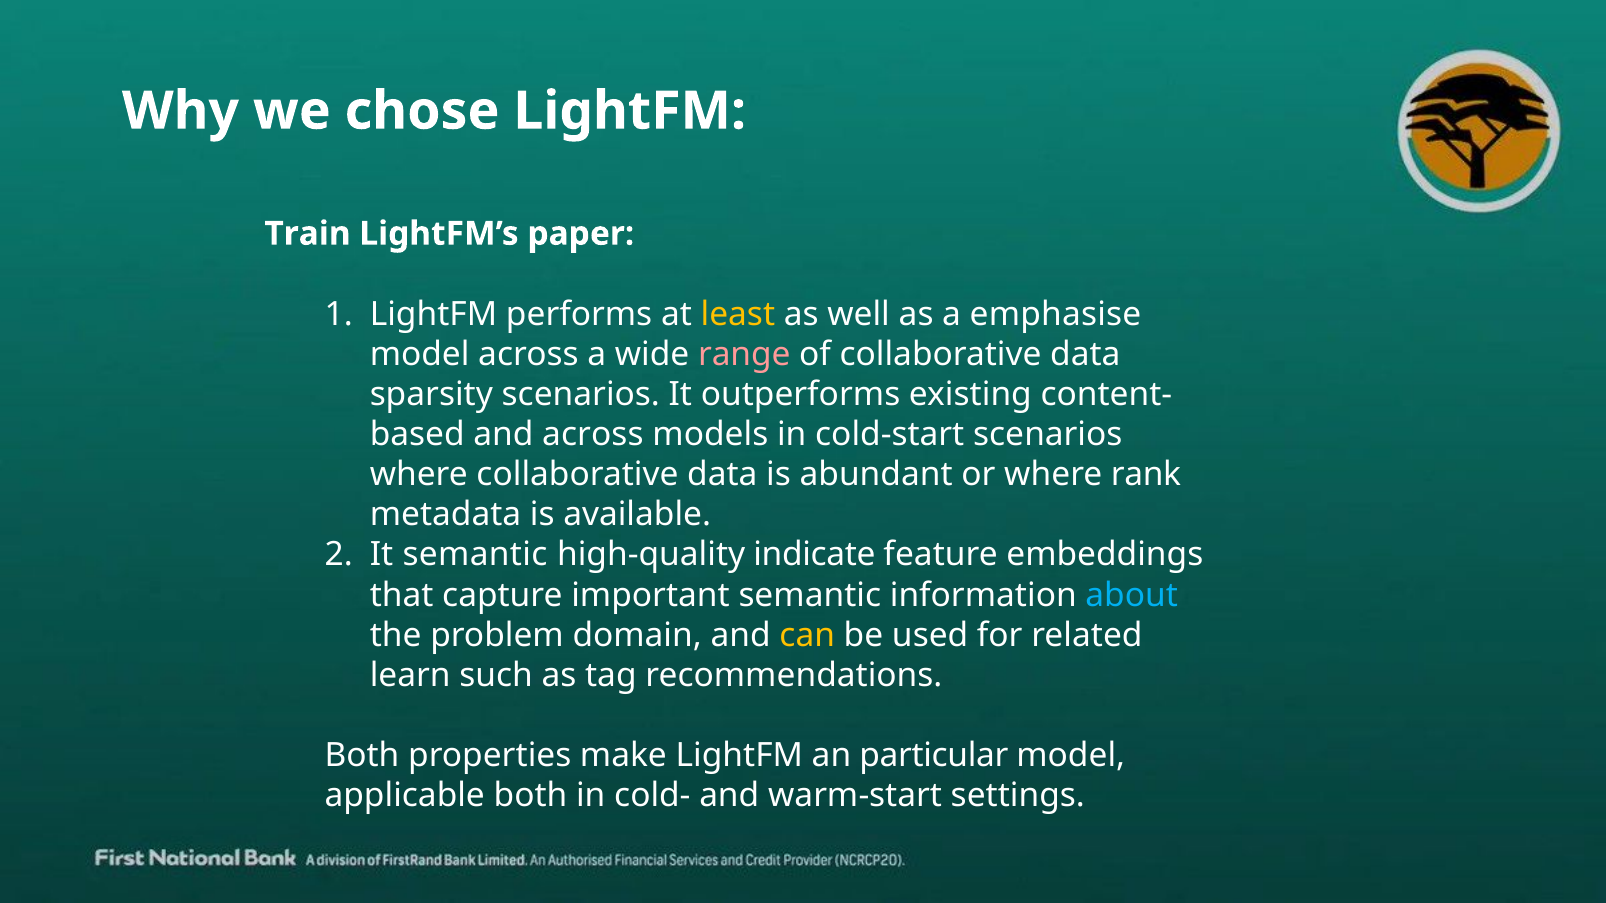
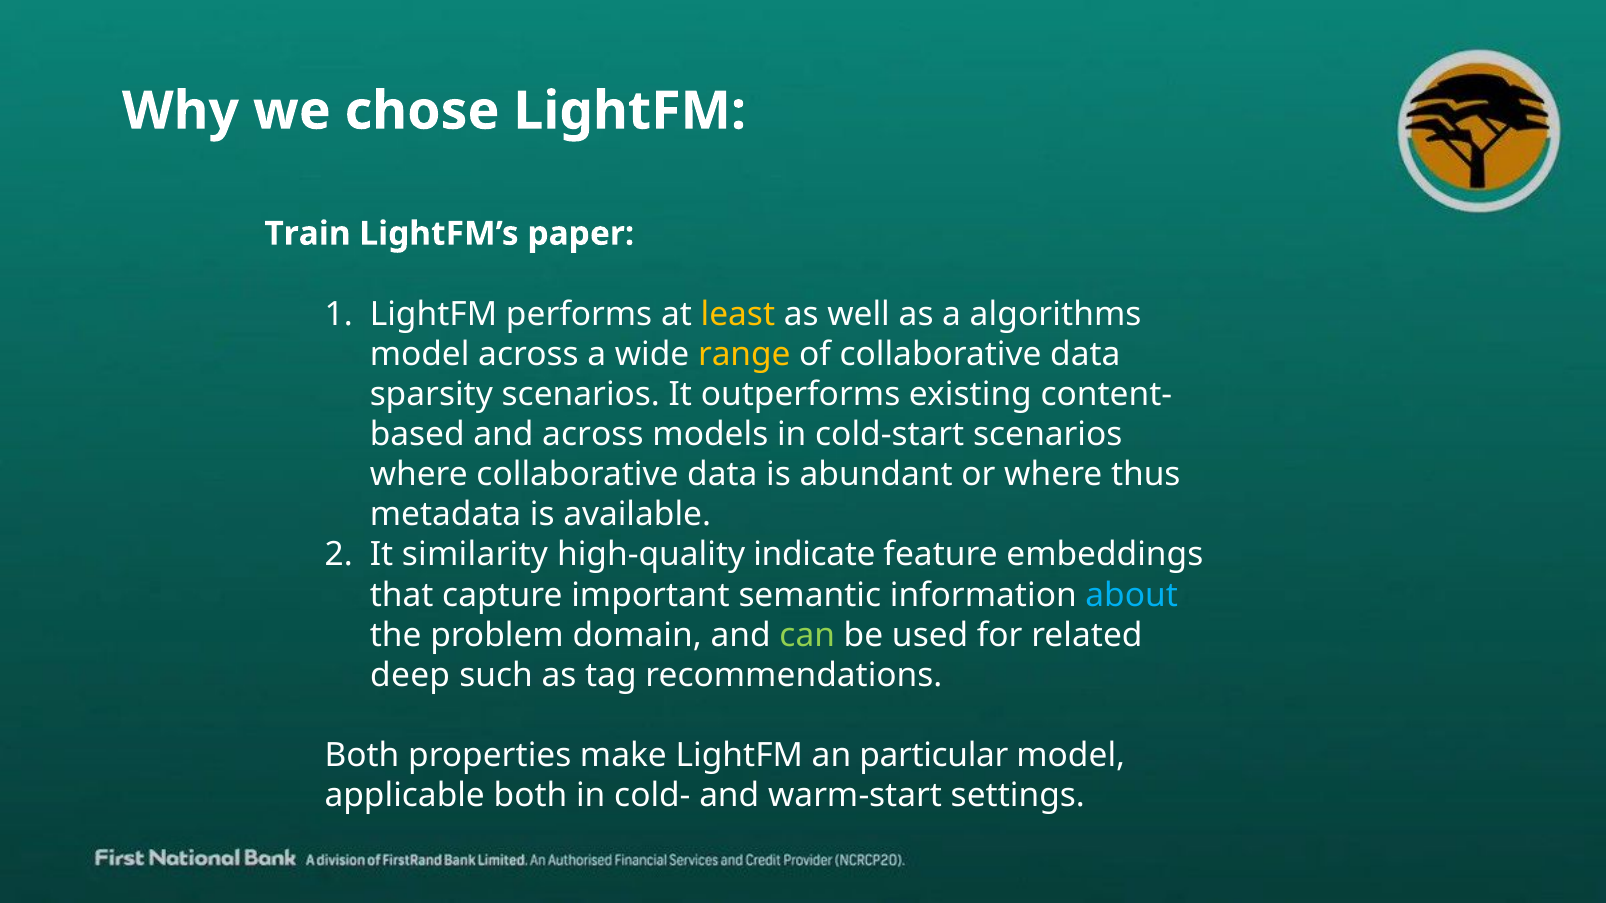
emphasise: emphasise -> algorithms
range colour: pink -> yellow
rank: rank -> thus
It semantic: semantic -> similarity
can colour: yellow -> light green
learn: learn -> deep
